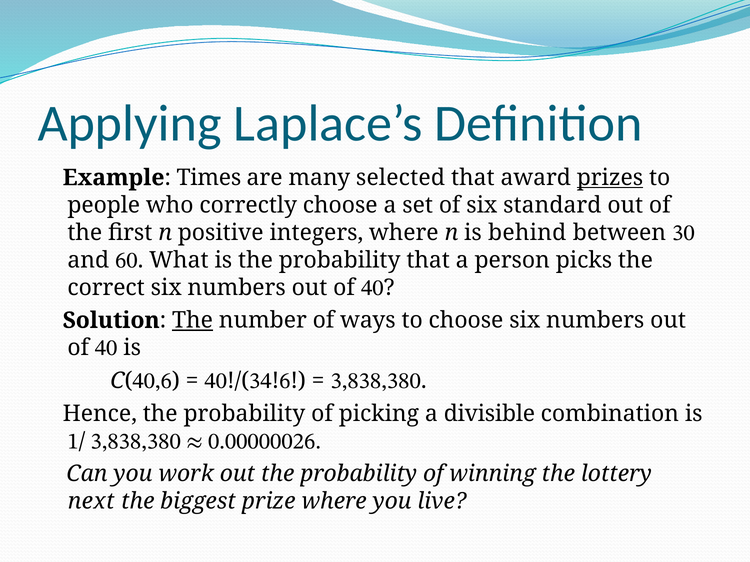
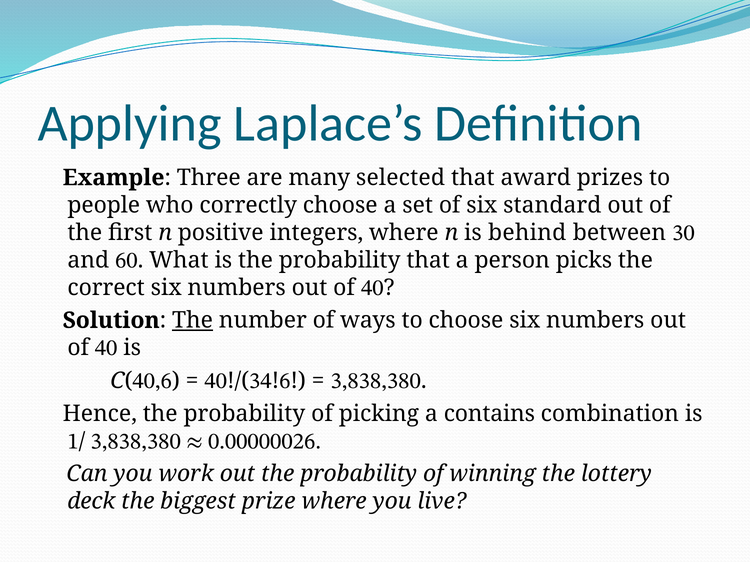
Times: Times -> Three
prizes underline: present -> none
divisible: divisible -> contains
next: next -> deck
